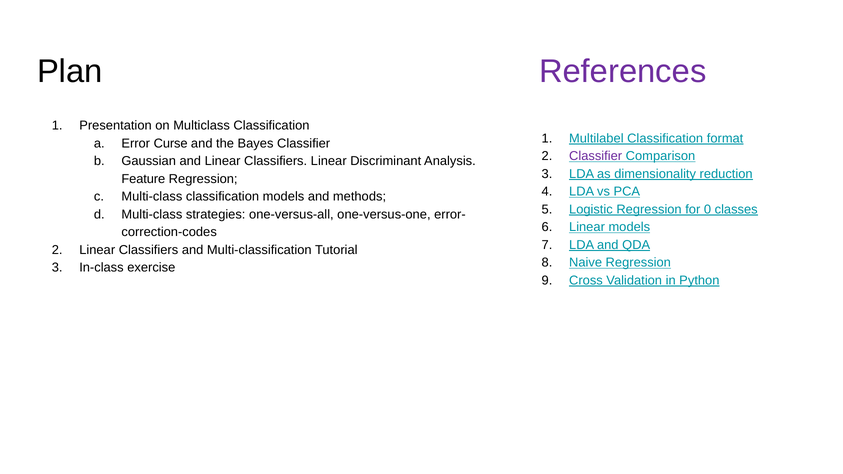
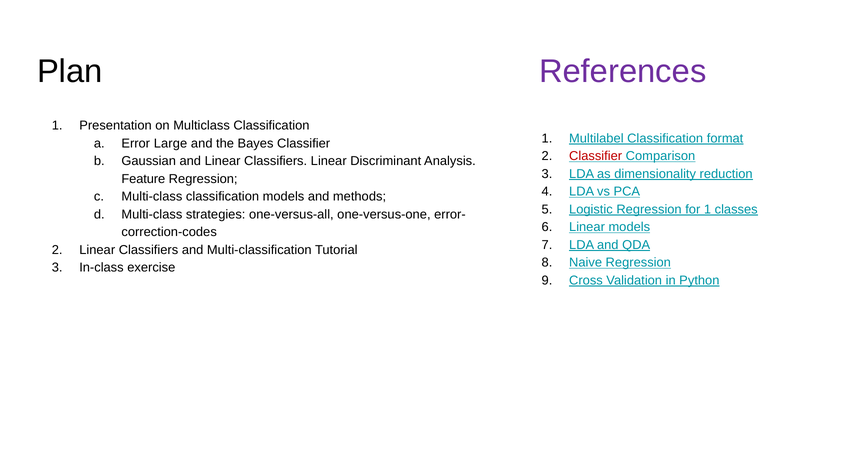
Curse: Curse -> Large
Classifier at (596, 156) colour: purple -> red
for 0: 0 -> 1
